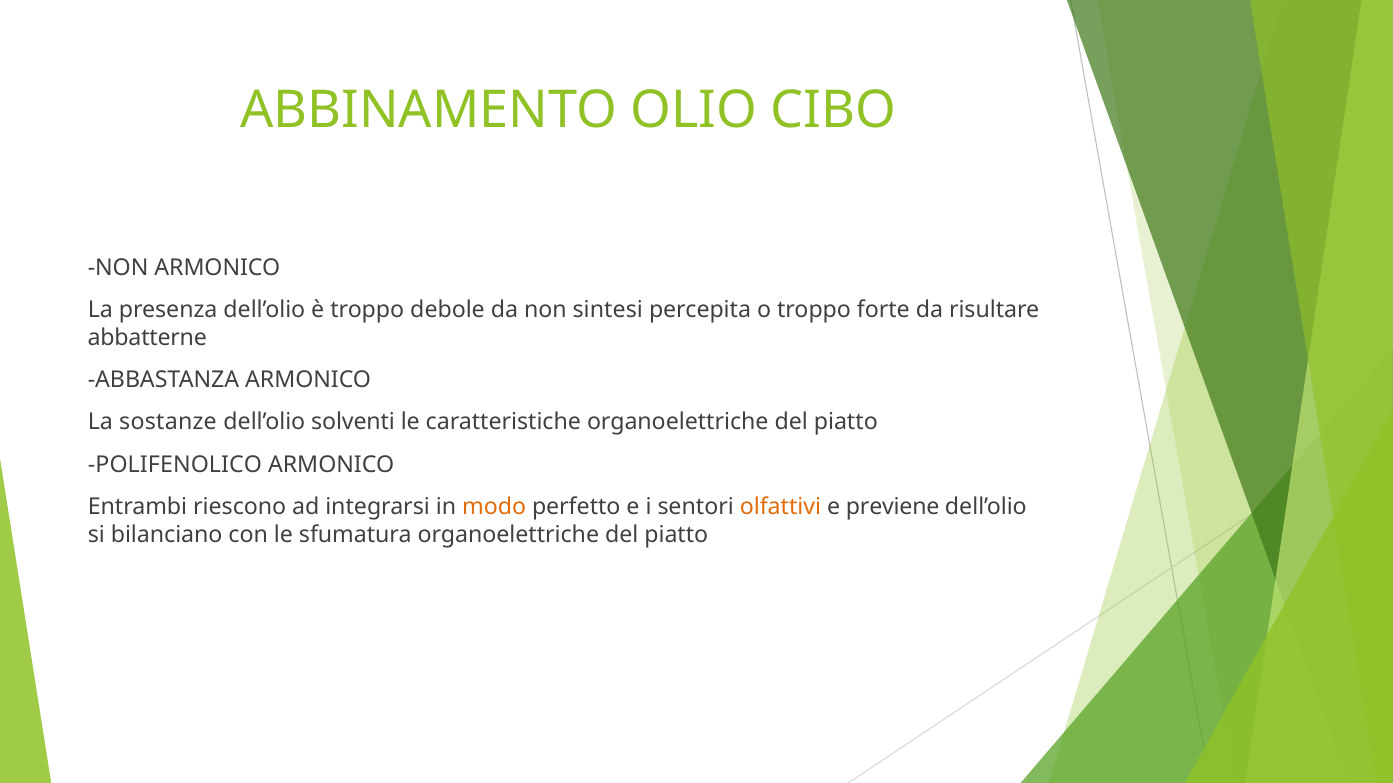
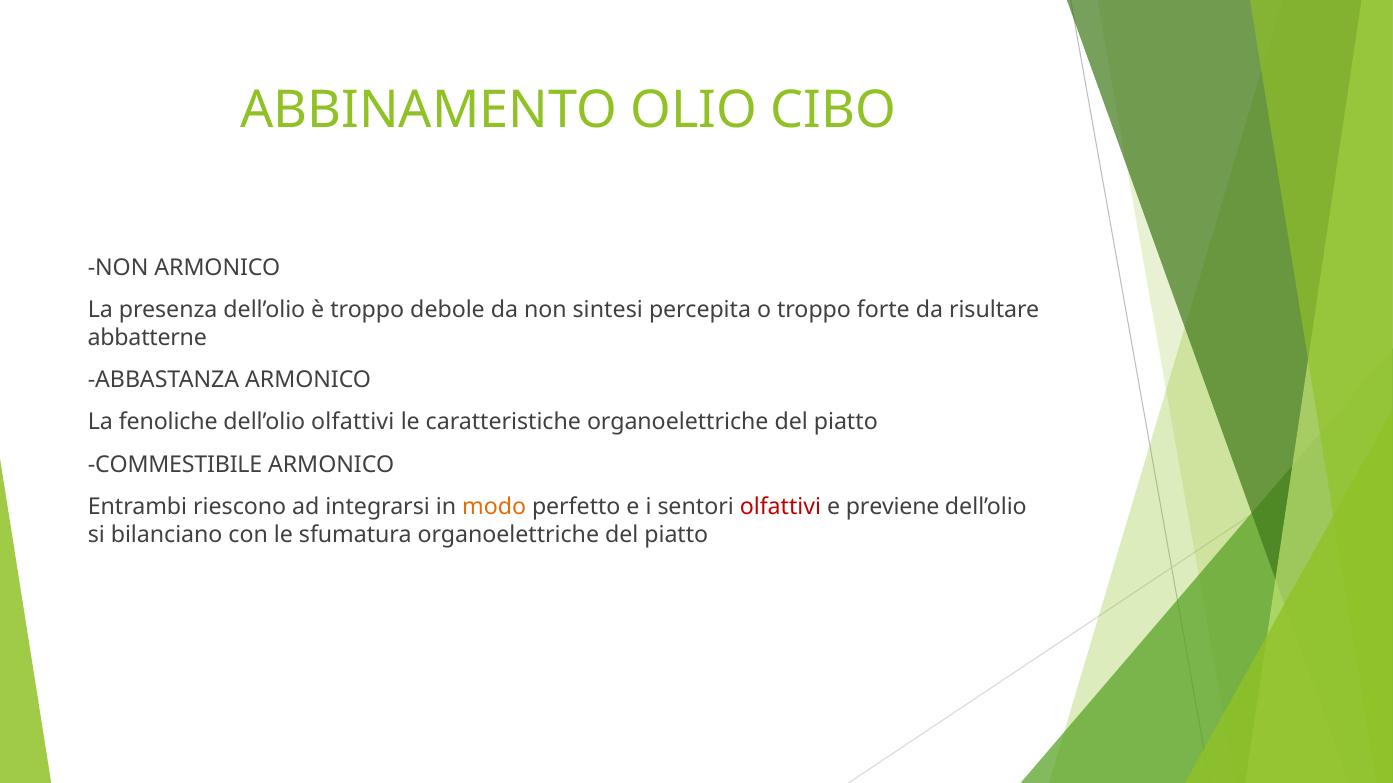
sostanze: sostanze -> fenoliche
dell’olio solventi: solventi -> olfattivi
POLIFENOLICO: POLIFENOLICO -> COMMESTIBILE
olfattivi at (780, 507) colour: orange -> red
